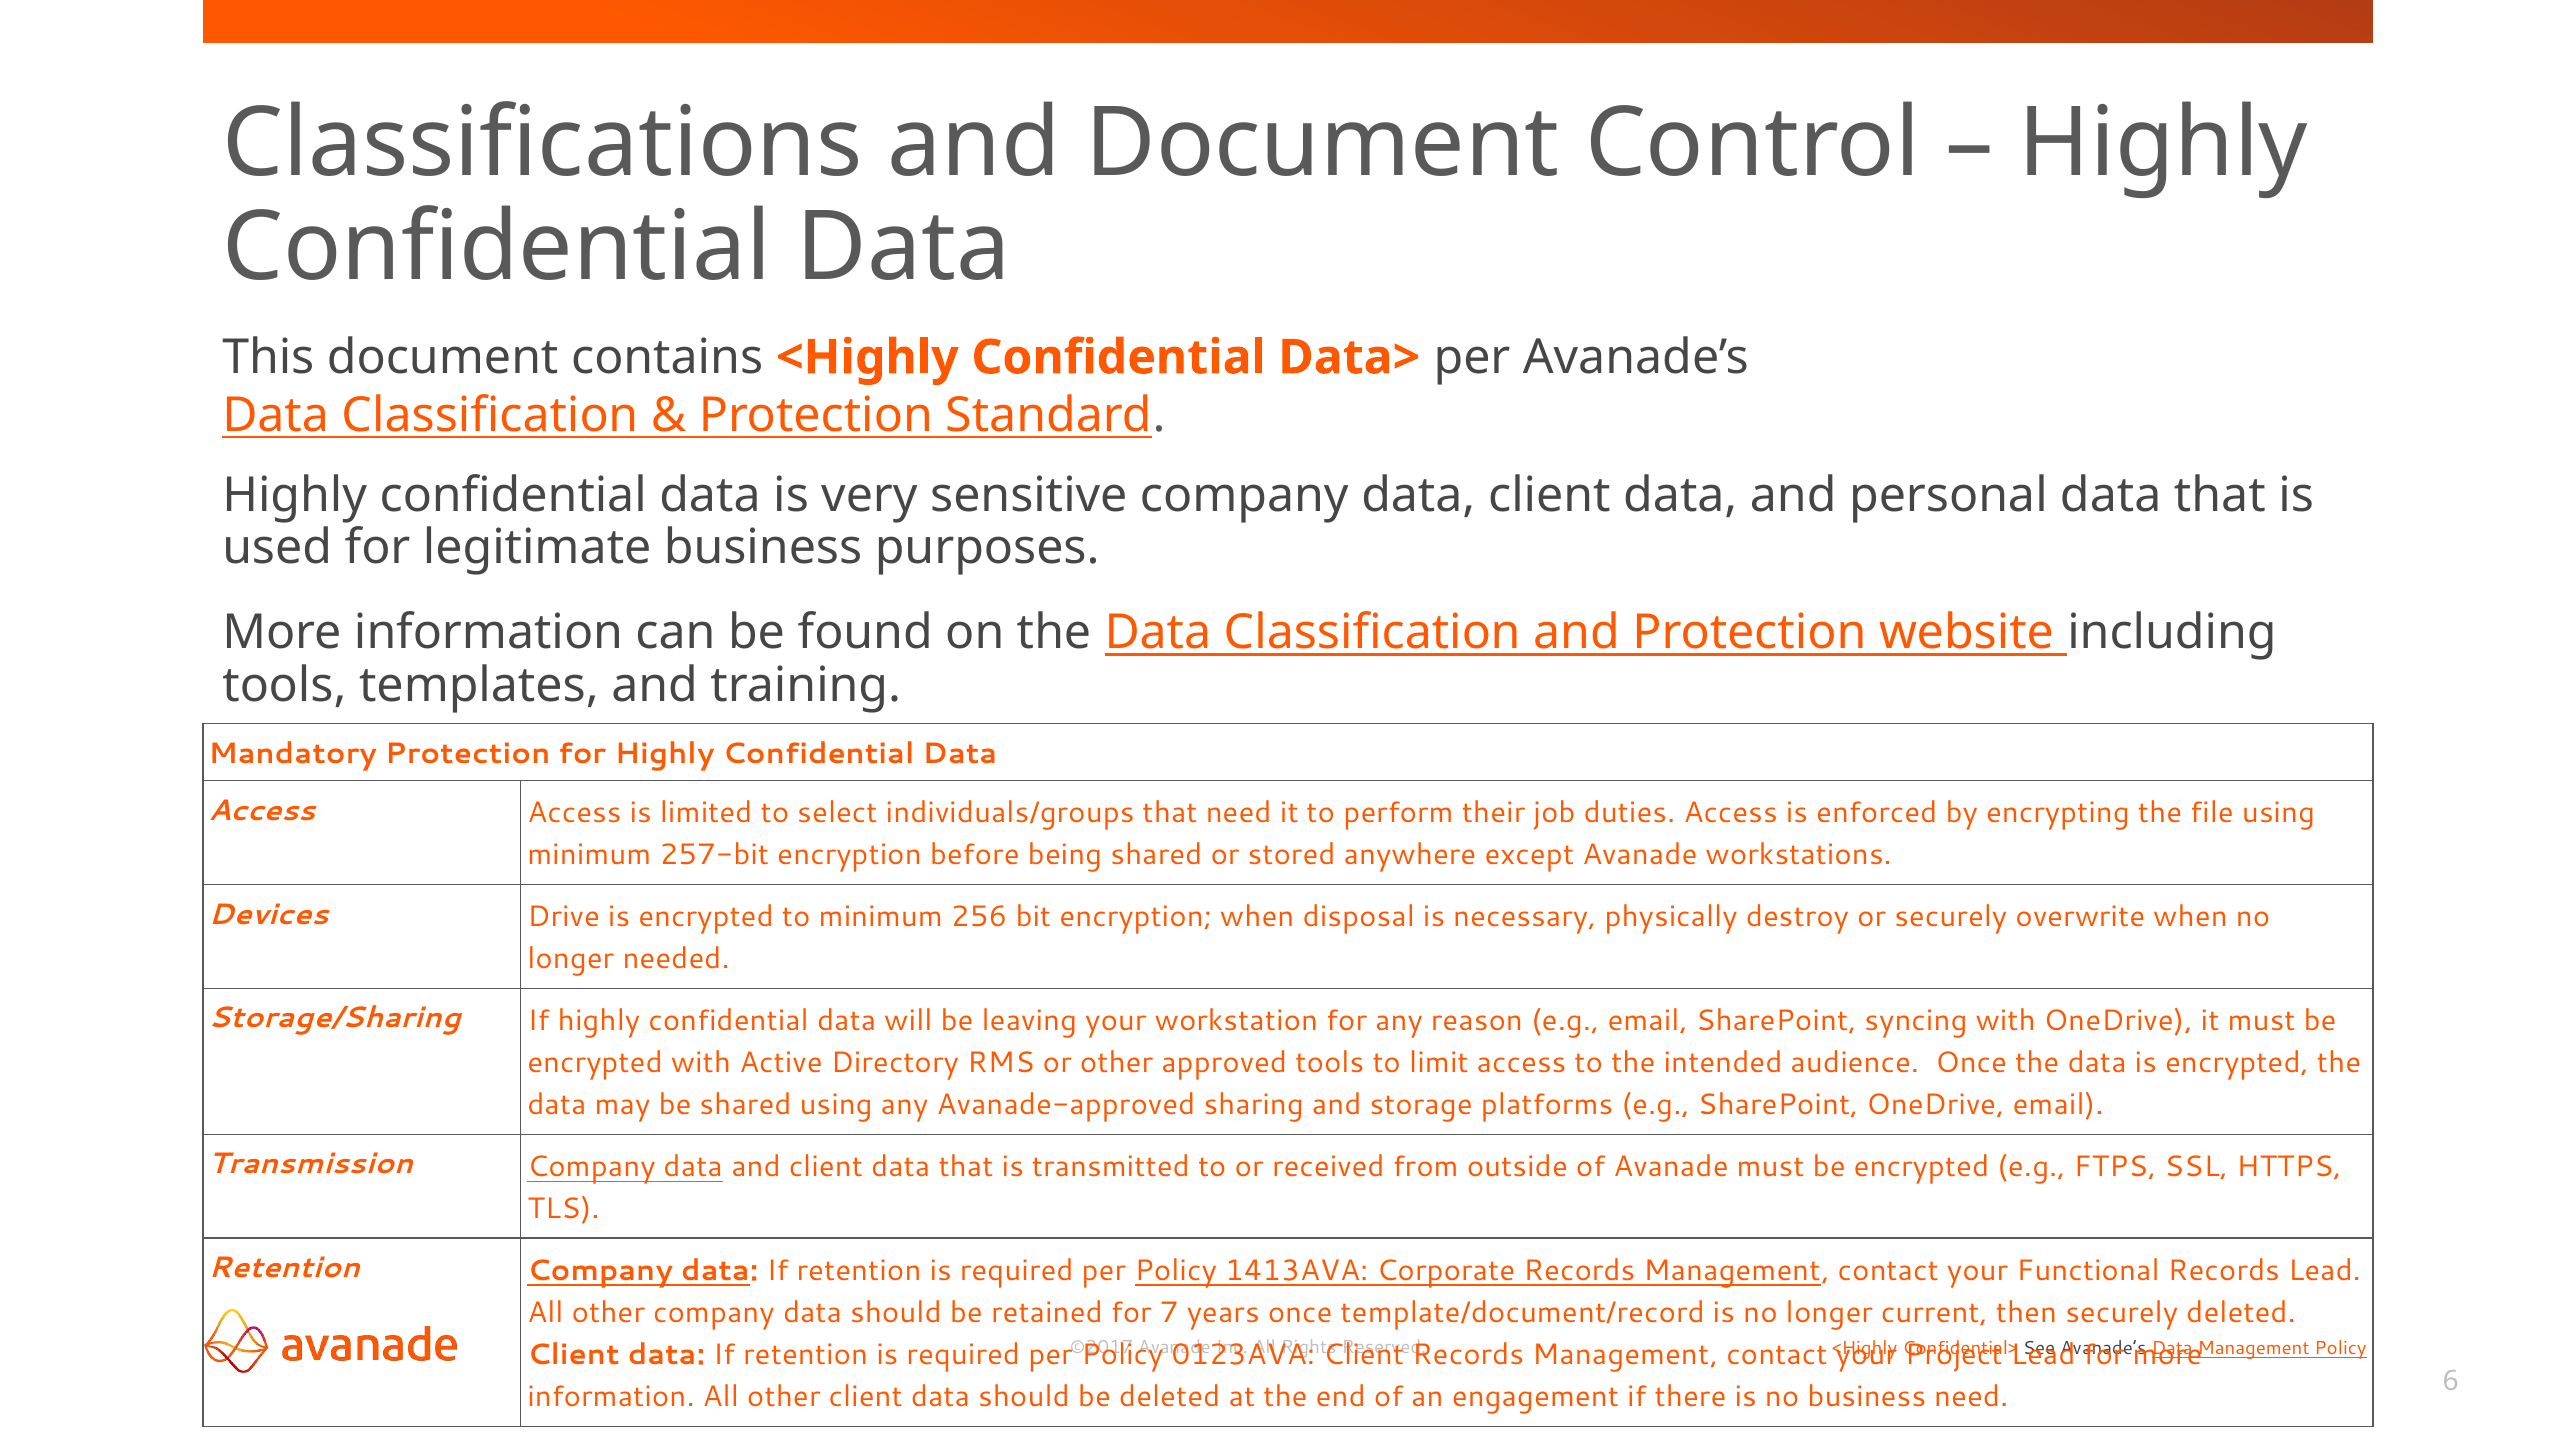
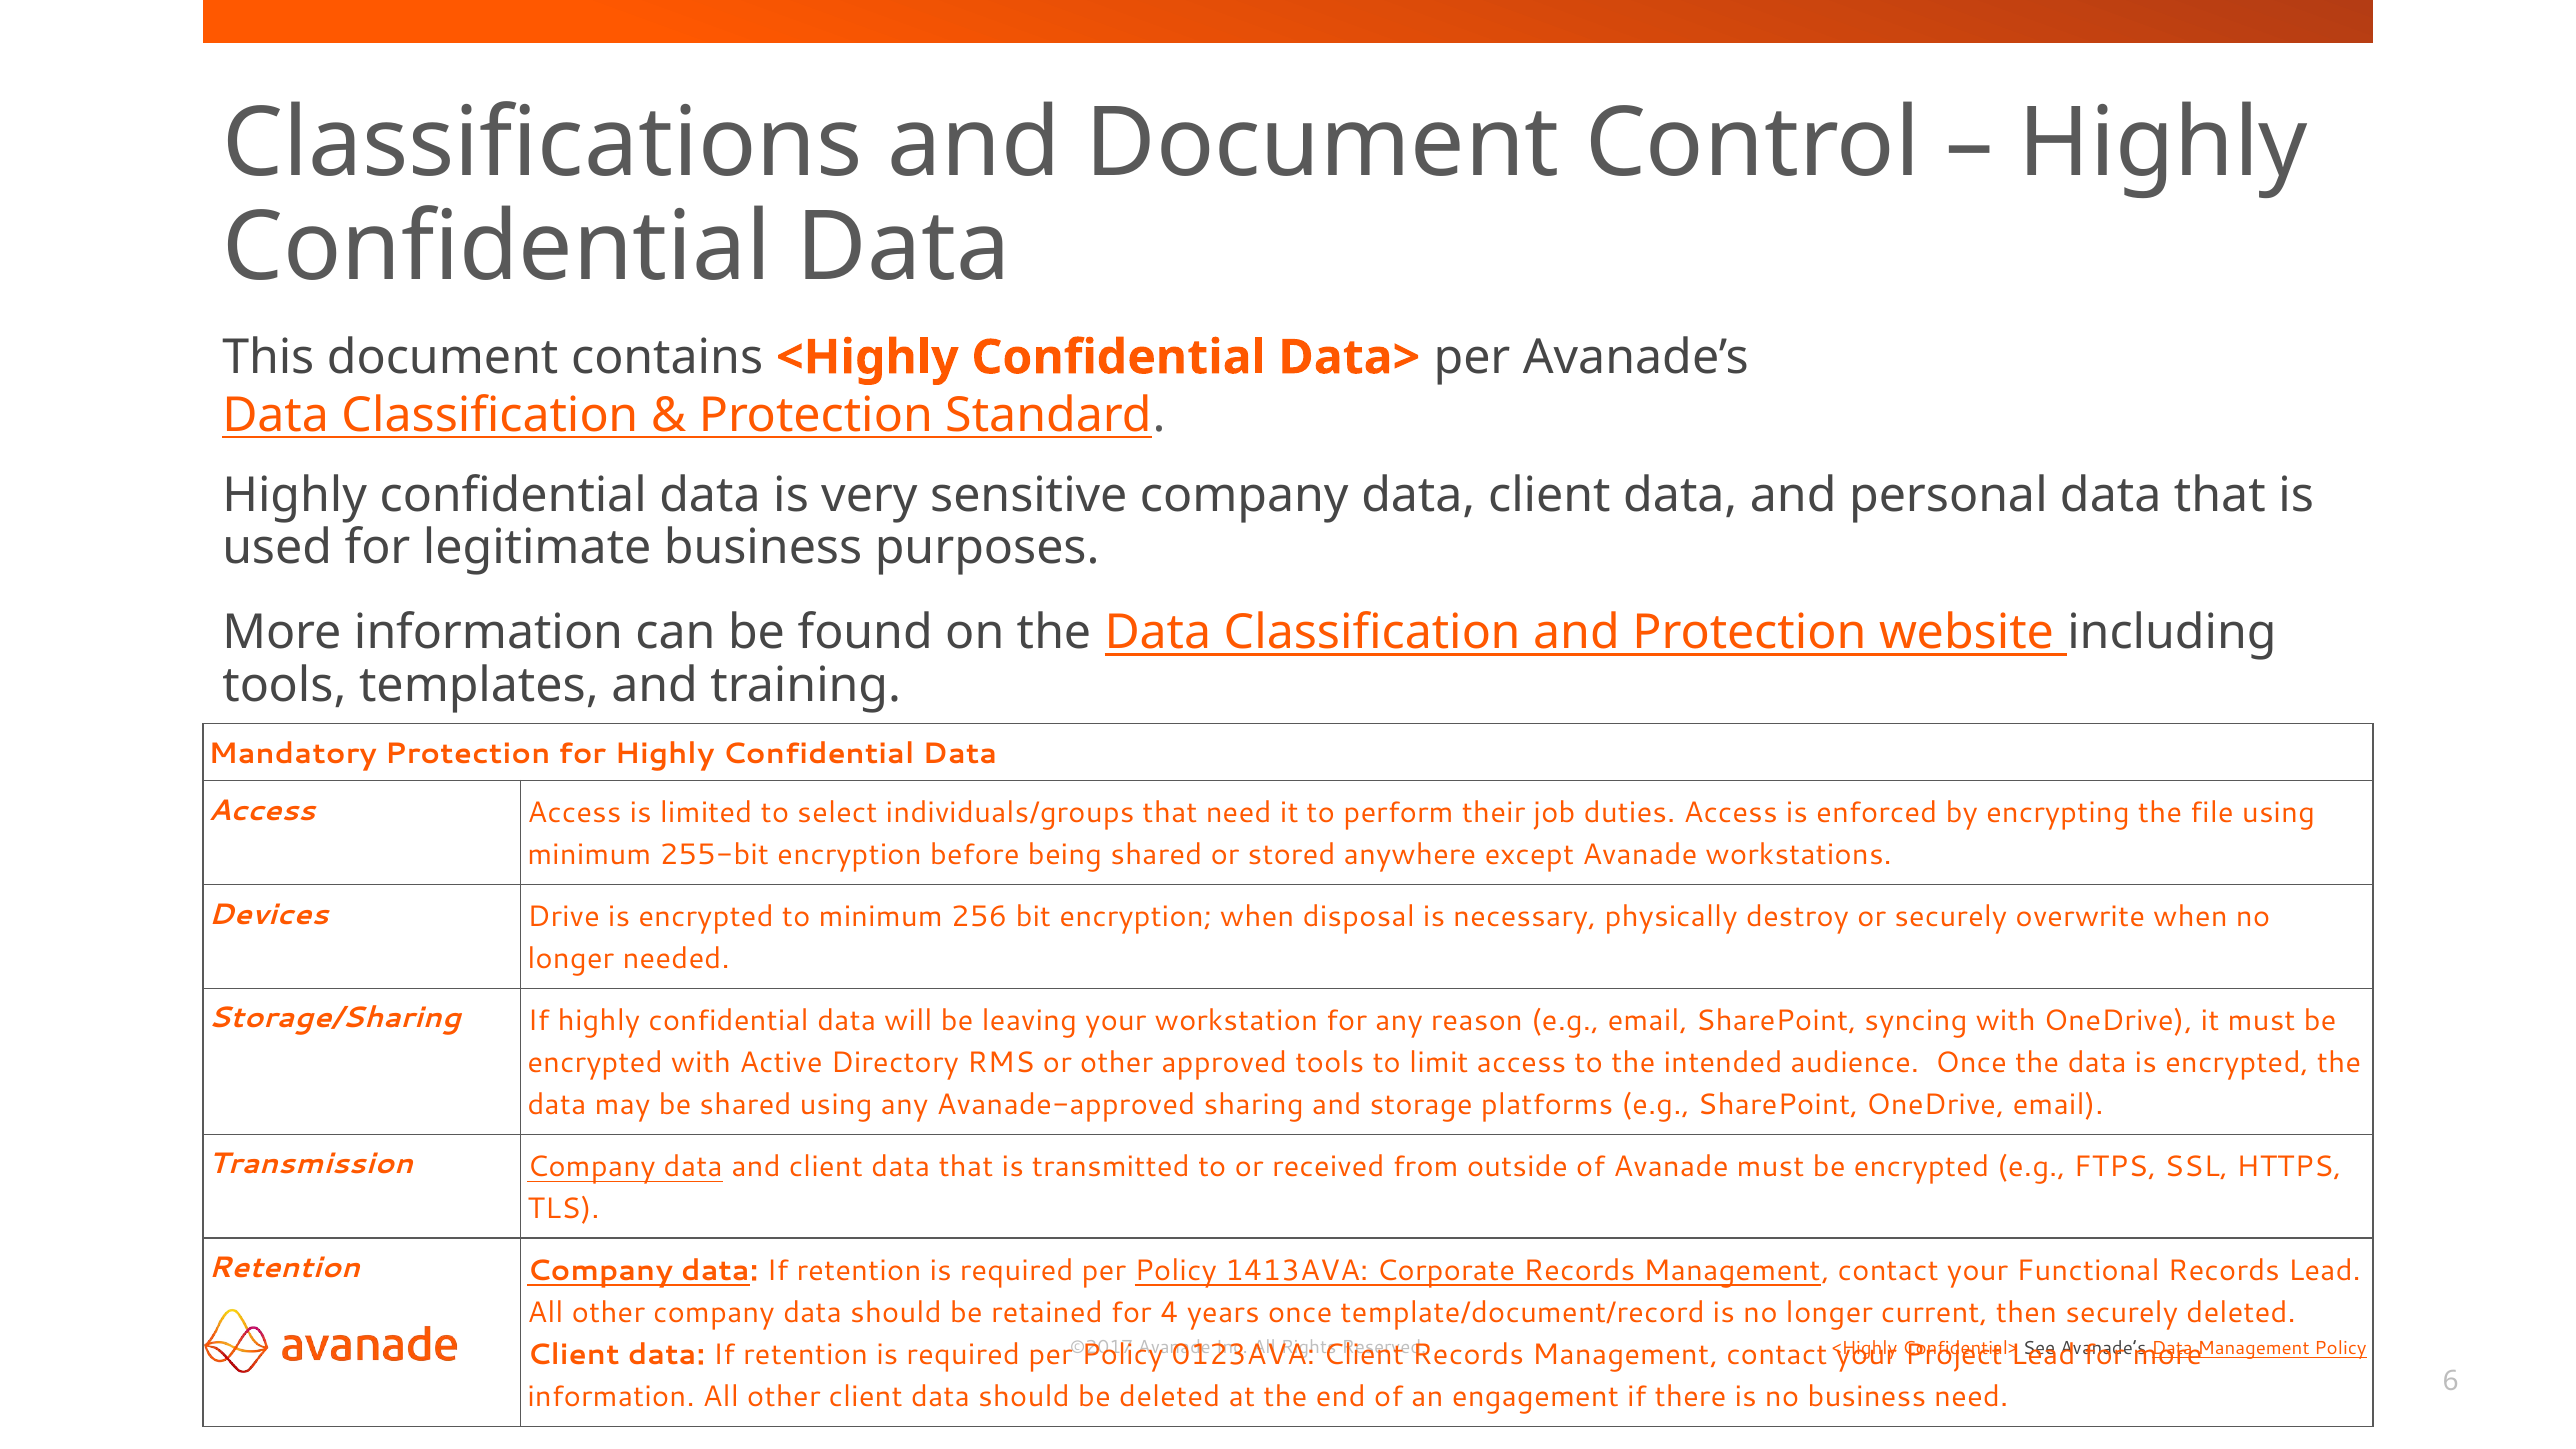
257-bit: 257-bit -> 255-bit
7: 7 -> 4
